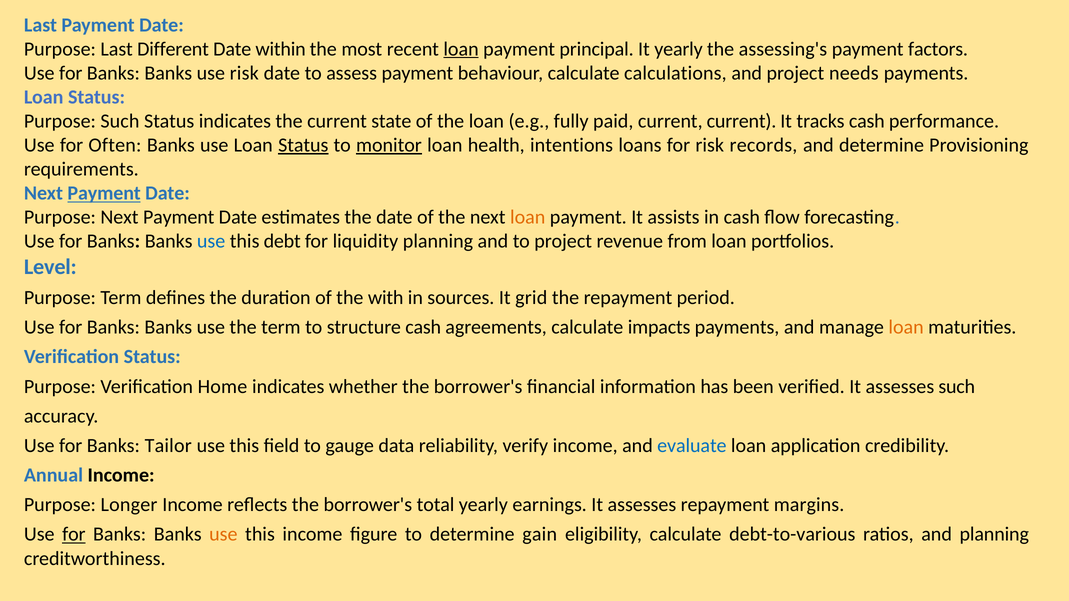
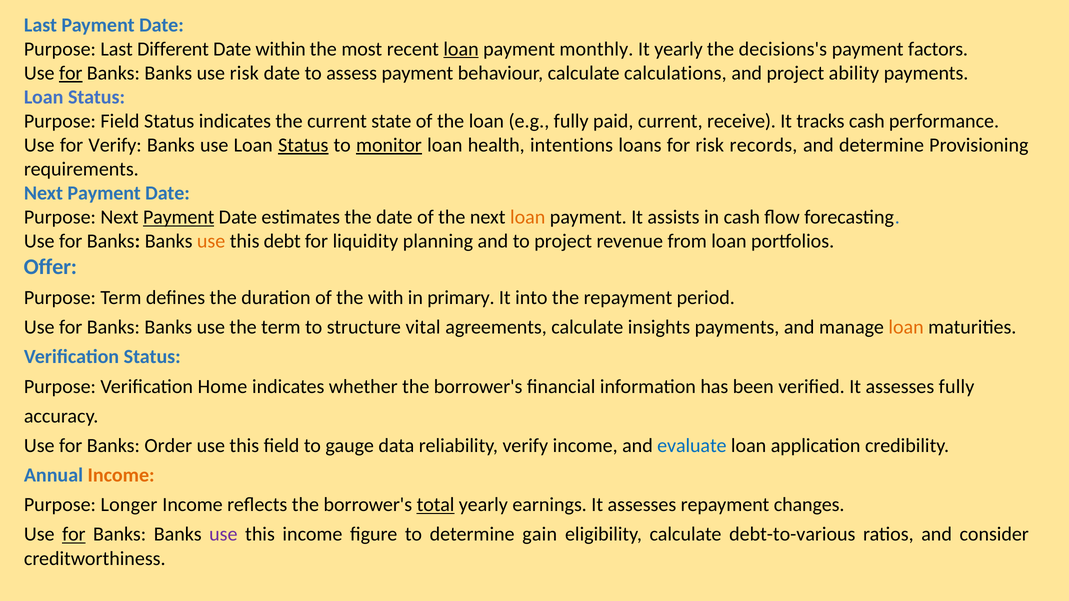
principal: principal -> monthly
assessing's: assessing's -> decisions's
for at (71, 73) underline: none -> present
needs: needs -> ability
Purpose Such: Such -> Field
current current: current -> receive
for Often: Often -> Verify
Payment at (104, 193) underline: present -> none
Payment at (179, 217) underline: none -> present
use at (211, 241) colour: blue -> orange
Level: Level -> Offer
sources: sources -> primary
grid: grid -> into
structure cash: cash -> vital
impacts: impacts -> insights
assesses such: such -> fully
Tailor: Tailor -> Order
Income at (121, 475) colour: black -> orange
total underline: none -> present
margins: margins -> changes
use at (223, 535) colour: orange -> purple
and planning: planning -> consider
